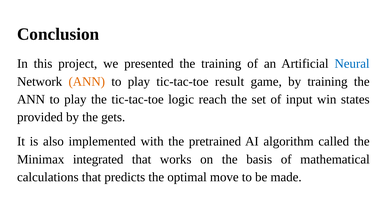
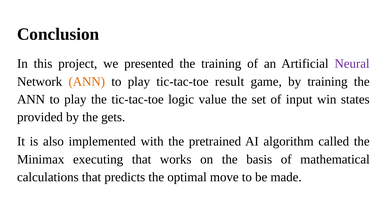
Neural colour: blue -> purple
reach: reach -> value
integrated: integrated -> executing
